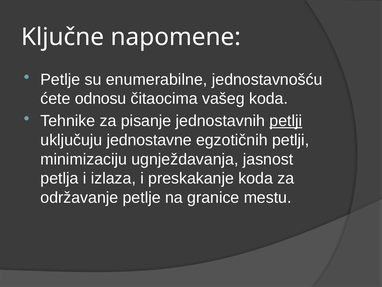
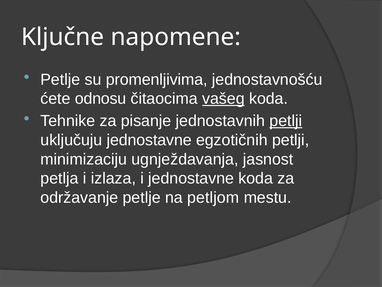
enumerabilne: enumerabilne -> promenljivima
vašeg underline: none -> present
i preskakanje: preskakanje -> jednostavne
granice: granice -> petljom
